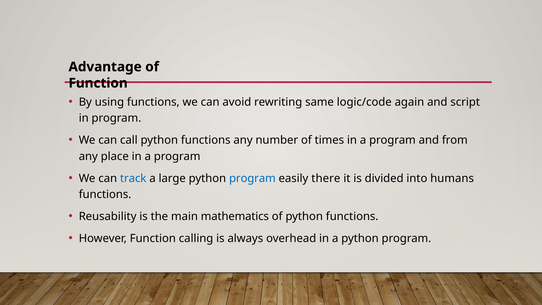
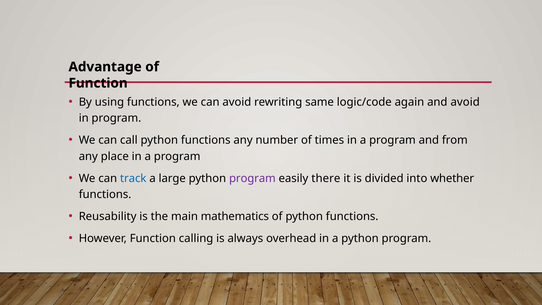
and script: script -> avoid
program at (252, 178) colour: blue -> purple
humans: humans -> whether
